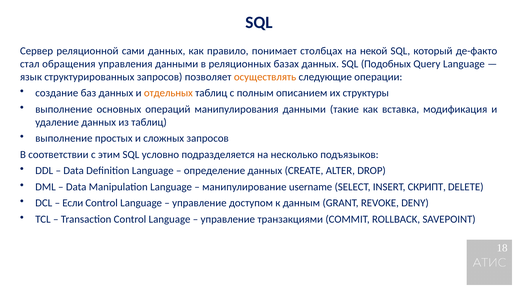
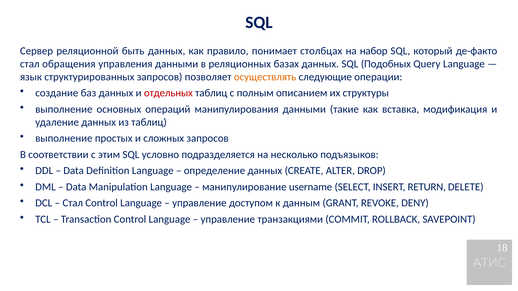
сами: сами -> быть
некой: некой -> набор
отдельных colour: orange -> red
СКРИПТ: СКРИПТ -> RETURN
Если at (73, 203): Если -> Стал
